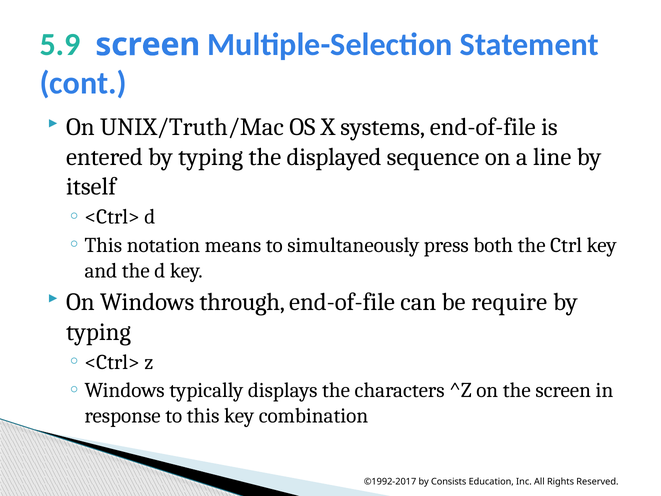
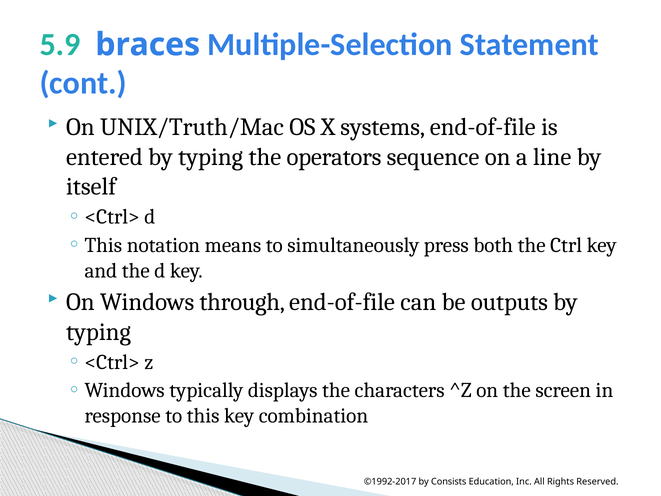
5.9 screen: screen -> braces
displayed: displayed -> operators
require: require -> outputs
